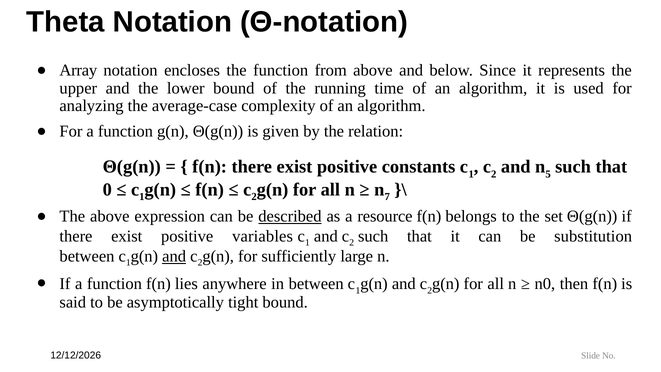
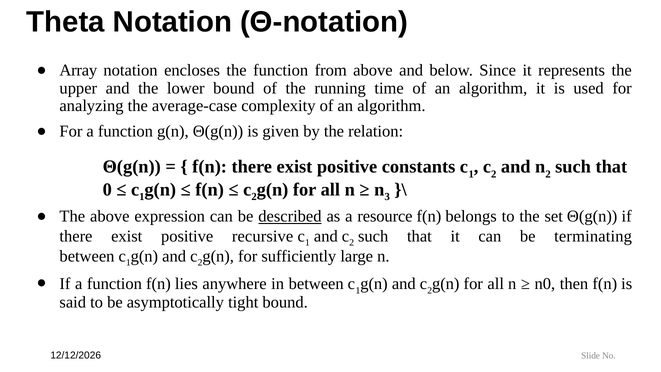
n 5: 5 -> 2
7: 7 -> 3
variables: variables -> recursive
substitution: substitution -> terminating
and at (174, 256) underline: present -> none
